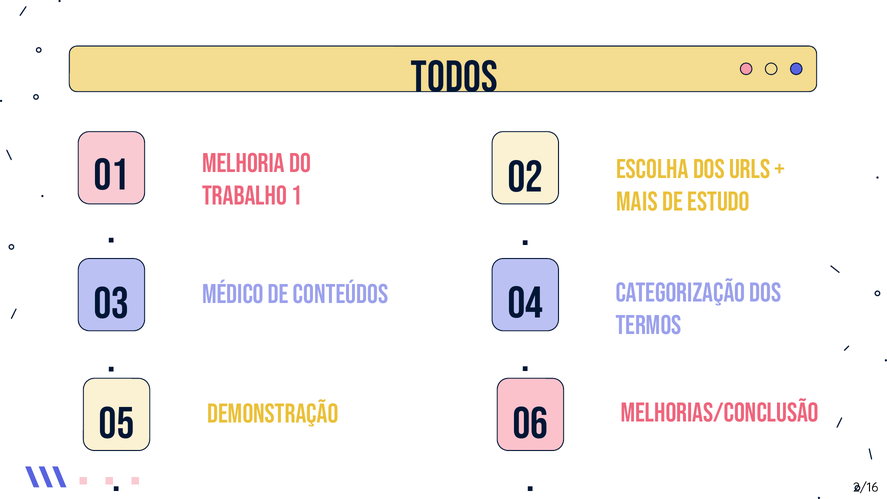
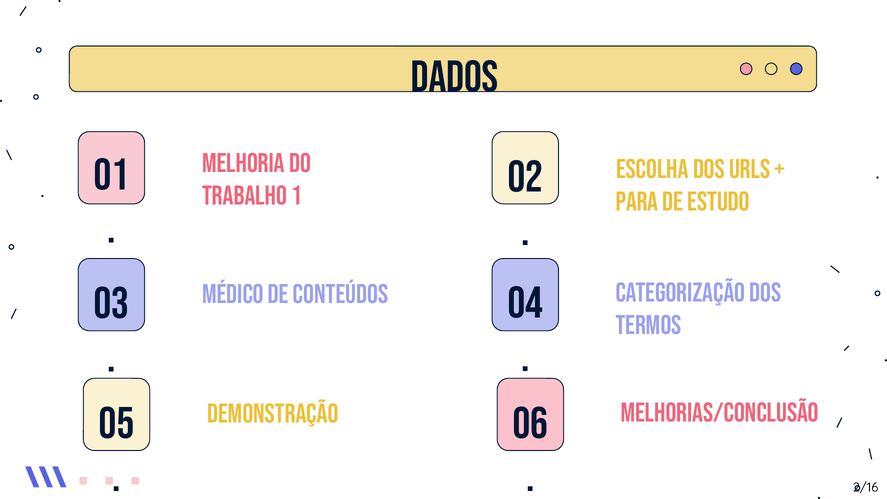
TODOS: TODOS -> DADOS
MAIS: MAIS -> PARA
